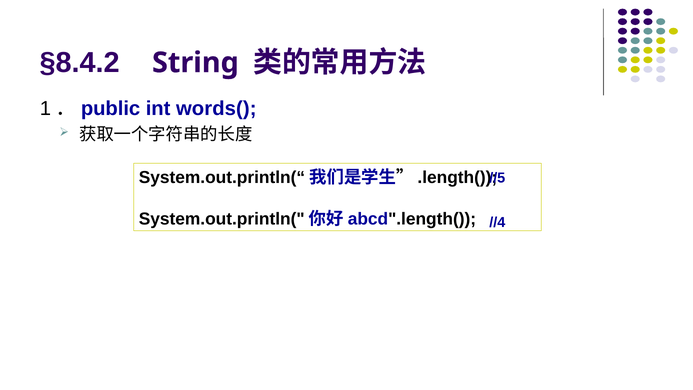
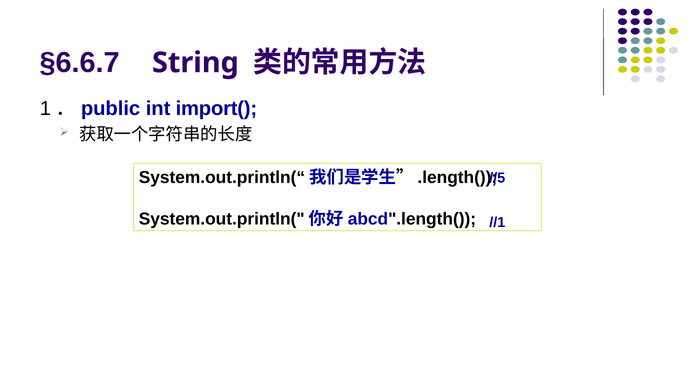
§8.4.2: §8.4.2 -> §6.6.7
words(: words( -> import(
//4: //4 -> //1
